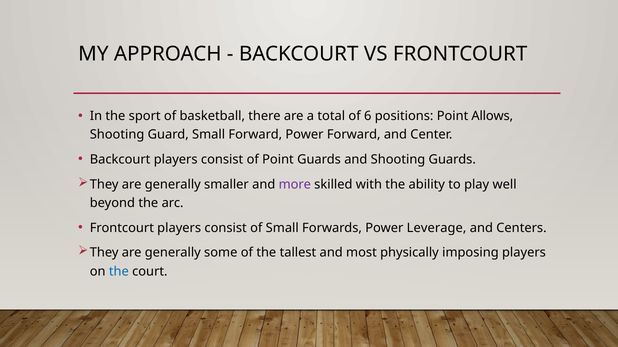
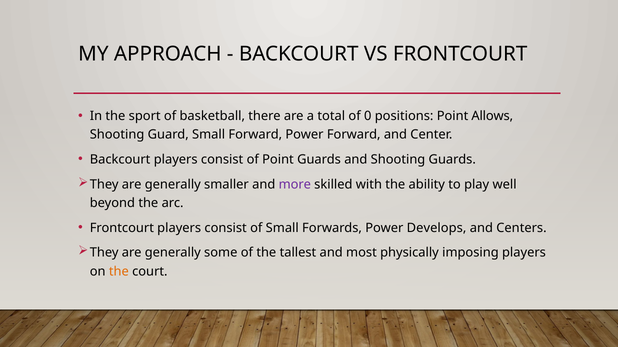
6: 6 -> 0
Leverage: Leverage -> Develops
the at (119, 272) colour: blue -> orange
